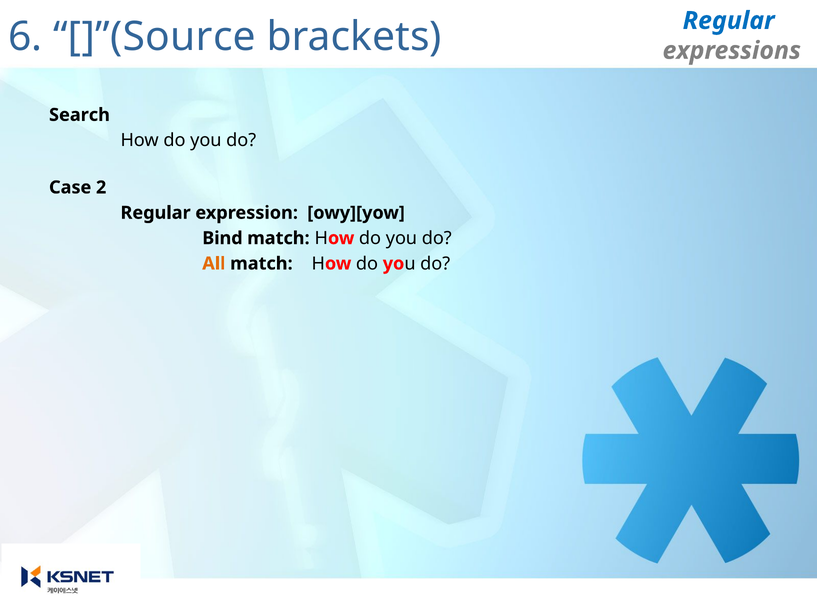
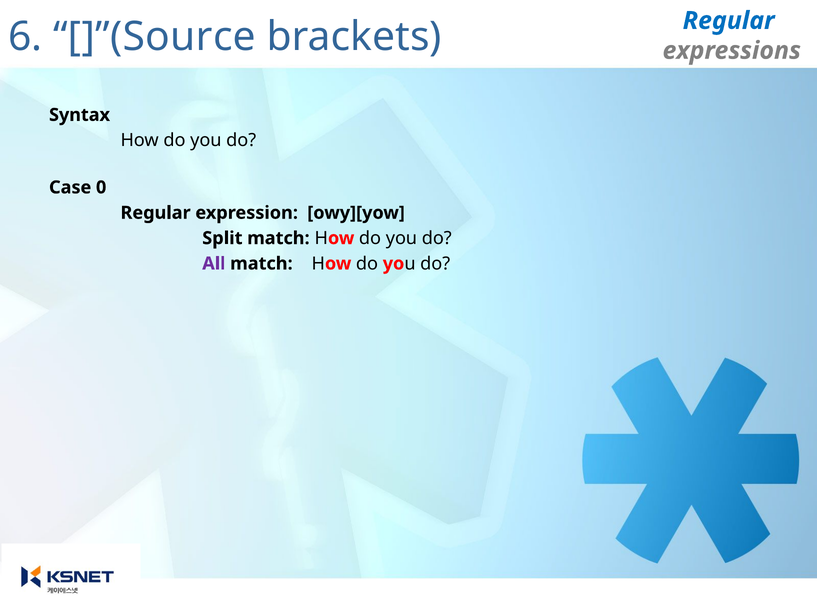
Search: Search -> Syntax
2: 2 -> 0
Bind: Bind -> Split
All colour: orange -> purple
